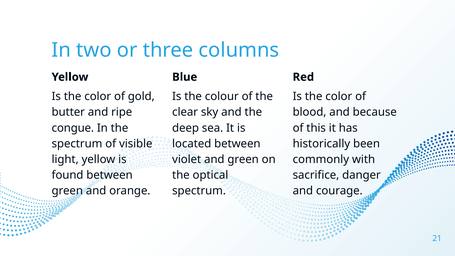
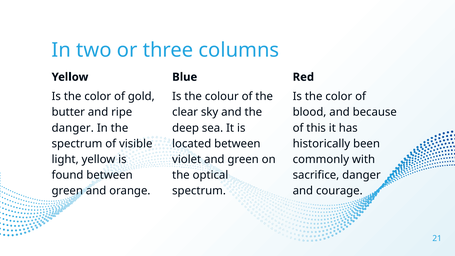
congue at (73, 128): congue -> danger
